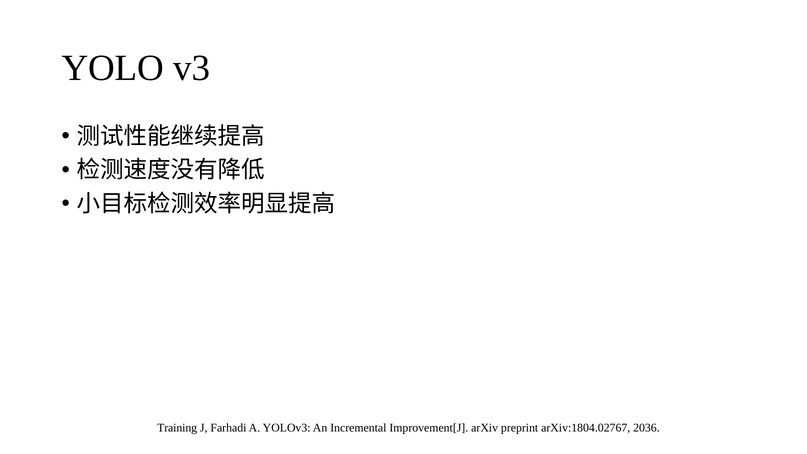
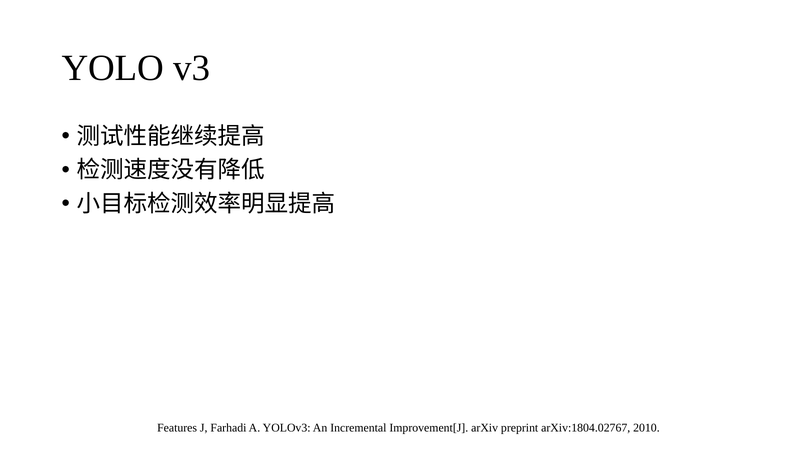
Training: Training -> Features
2036: 2036 -> 2010
